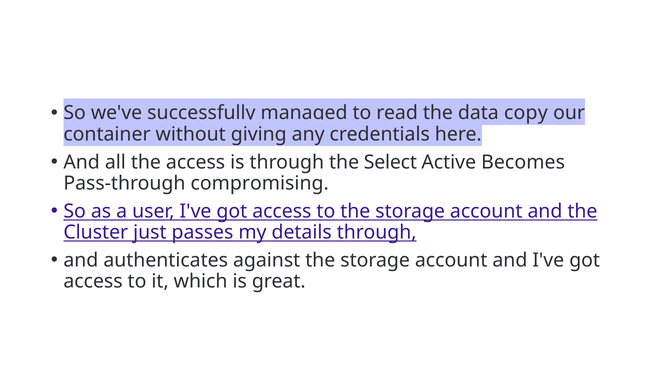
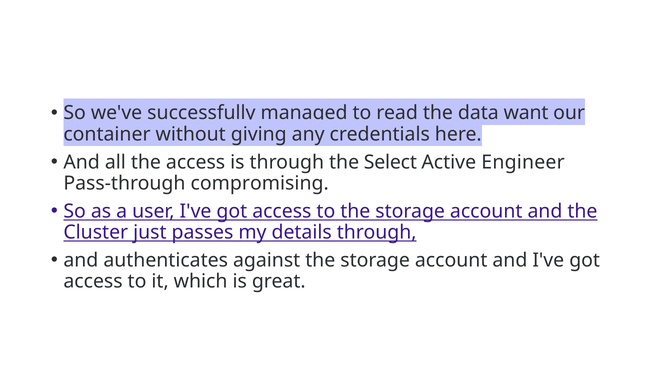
copy: copy -> want
Becomes: Becomes -> Engineer
